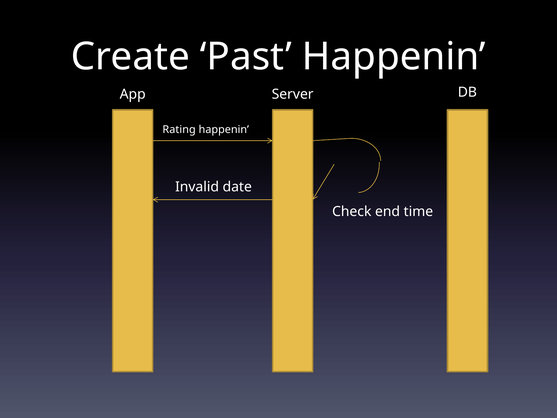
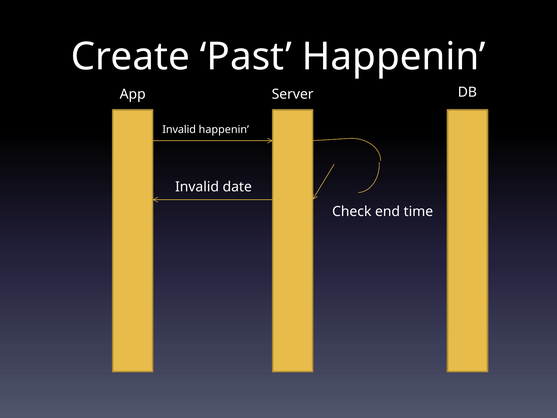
Rating at (179, 130): Rating -> Invalid
